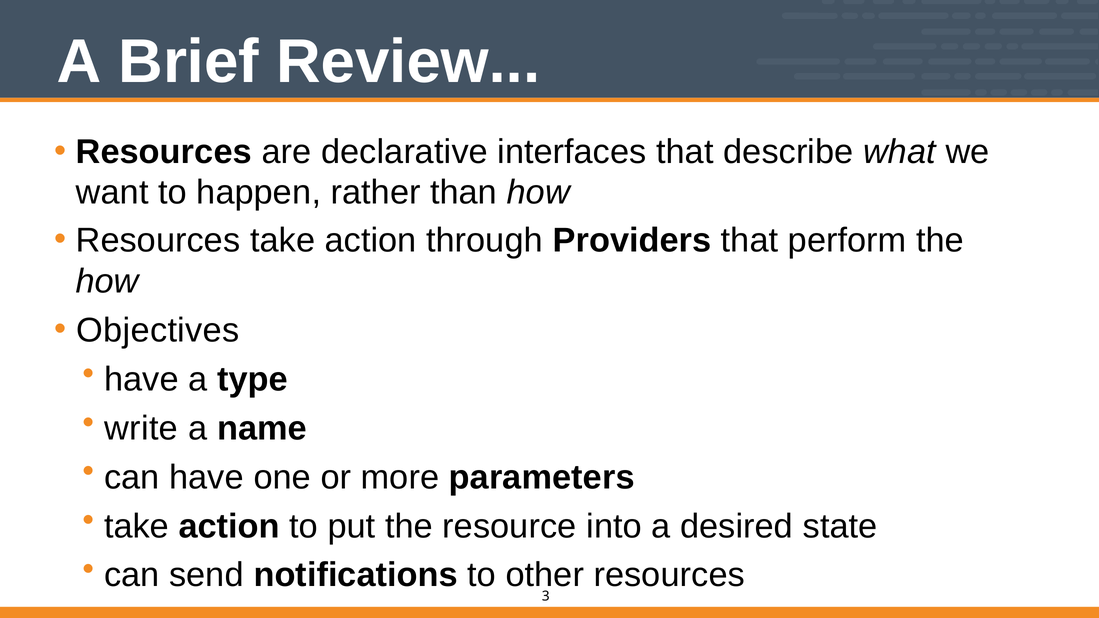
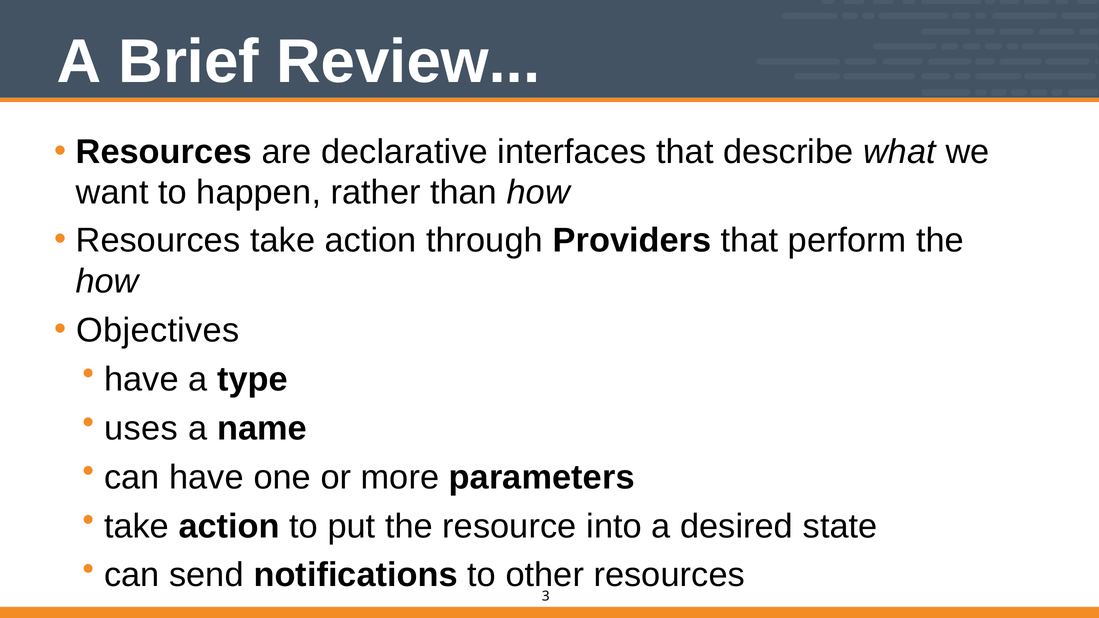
write: write -> uses
